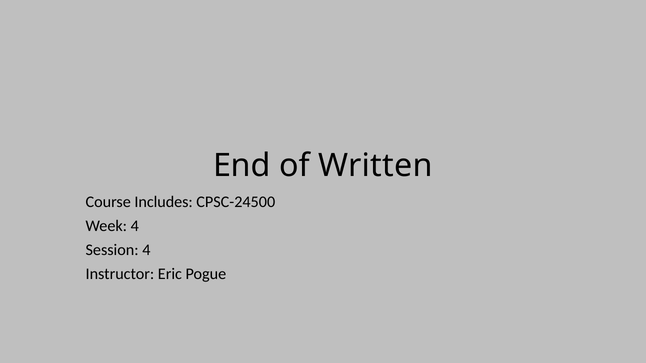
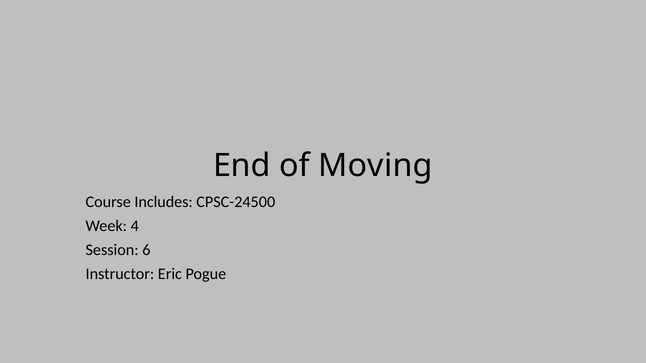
Written: Written -> Moving
Session 4: 4 -> 6
